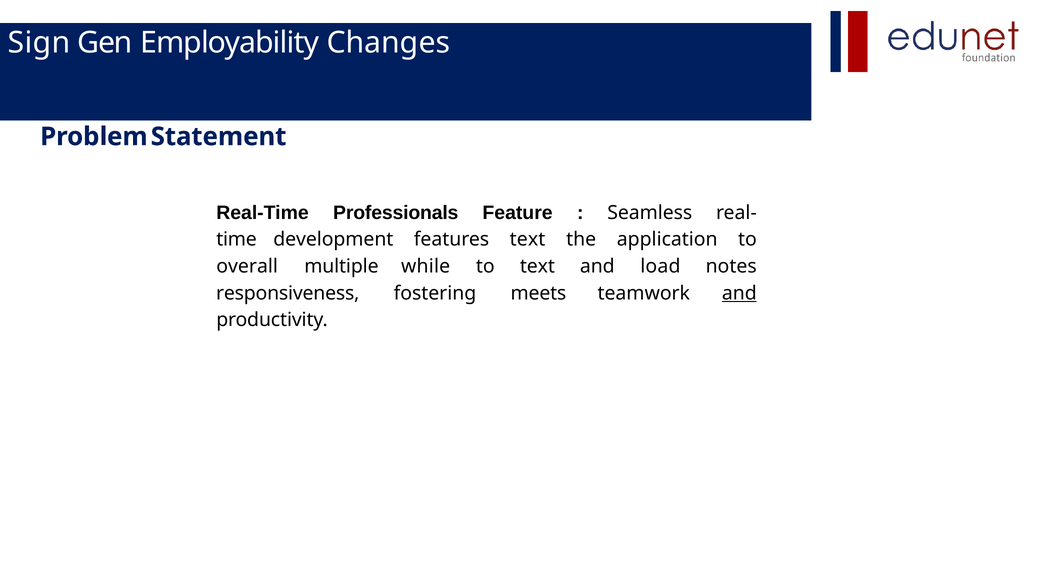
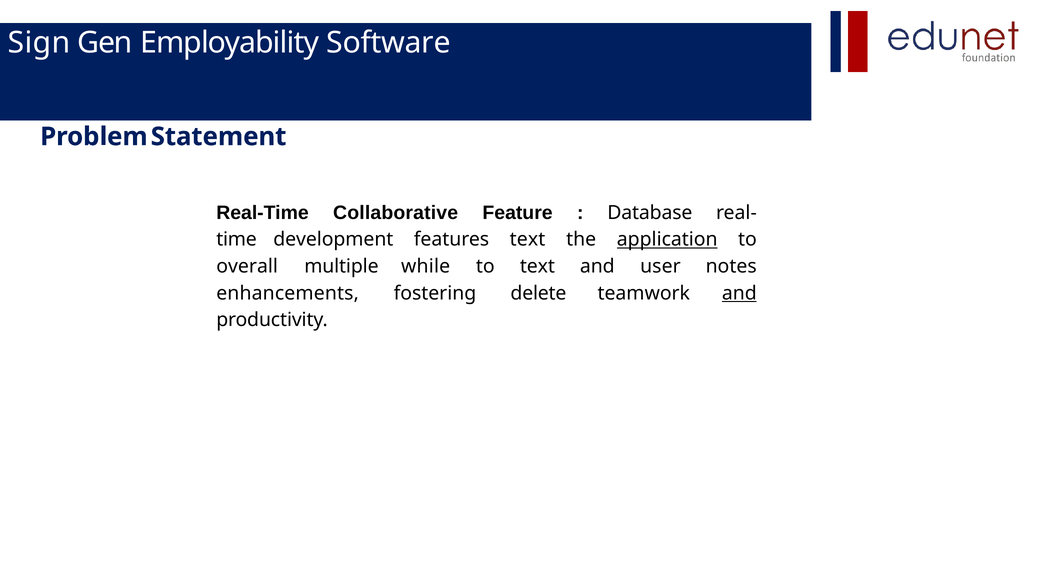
Changes: Changes -> Software
Professionals: Professionals -> Collaborative
Seamless: Seamless -> Database
application underline: none -> present
load: load -> user
responsiveness: responsiveness -> enhancements
meets: meets -> delete
